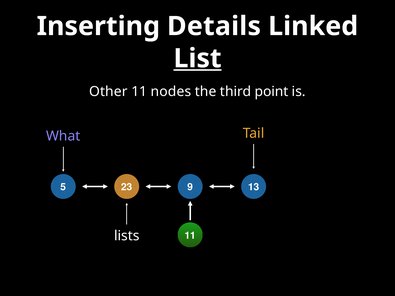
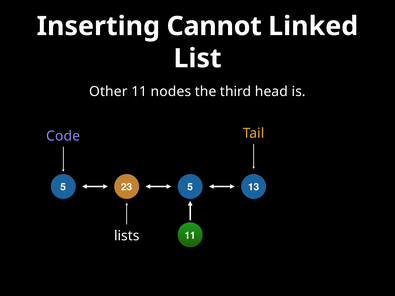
Details: Details -> Cannot
List underline: present -> none
point: point -> head
What: What -> Code
23 9: 9 -> 5
